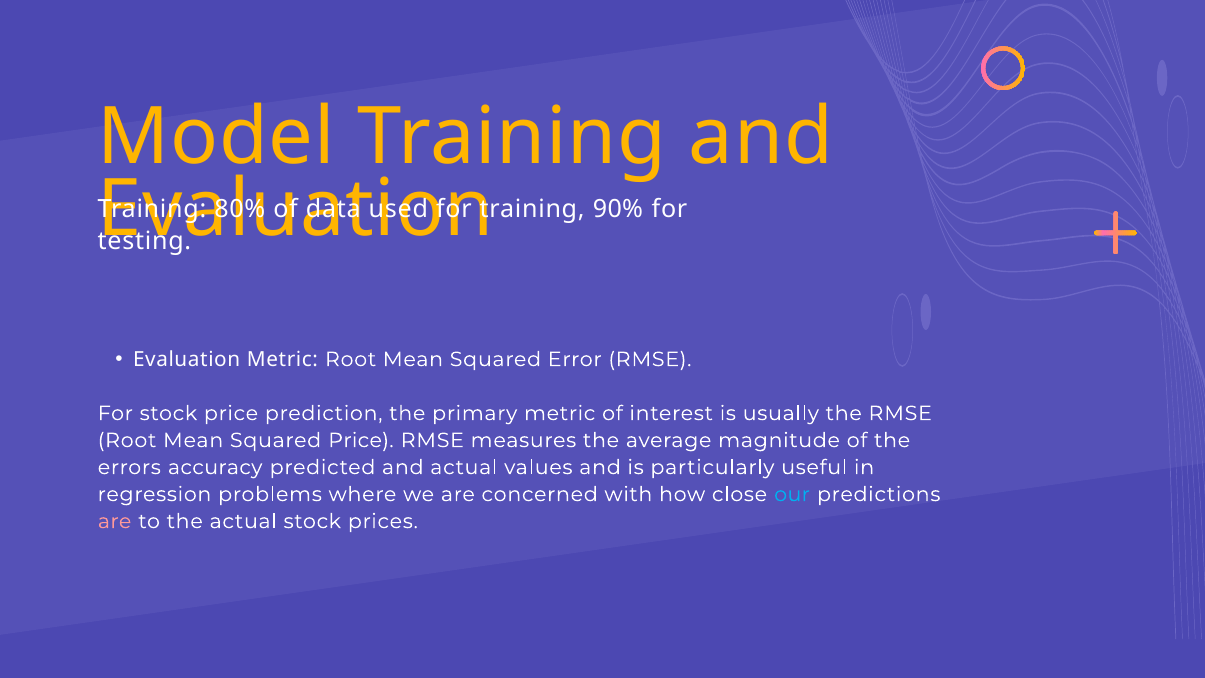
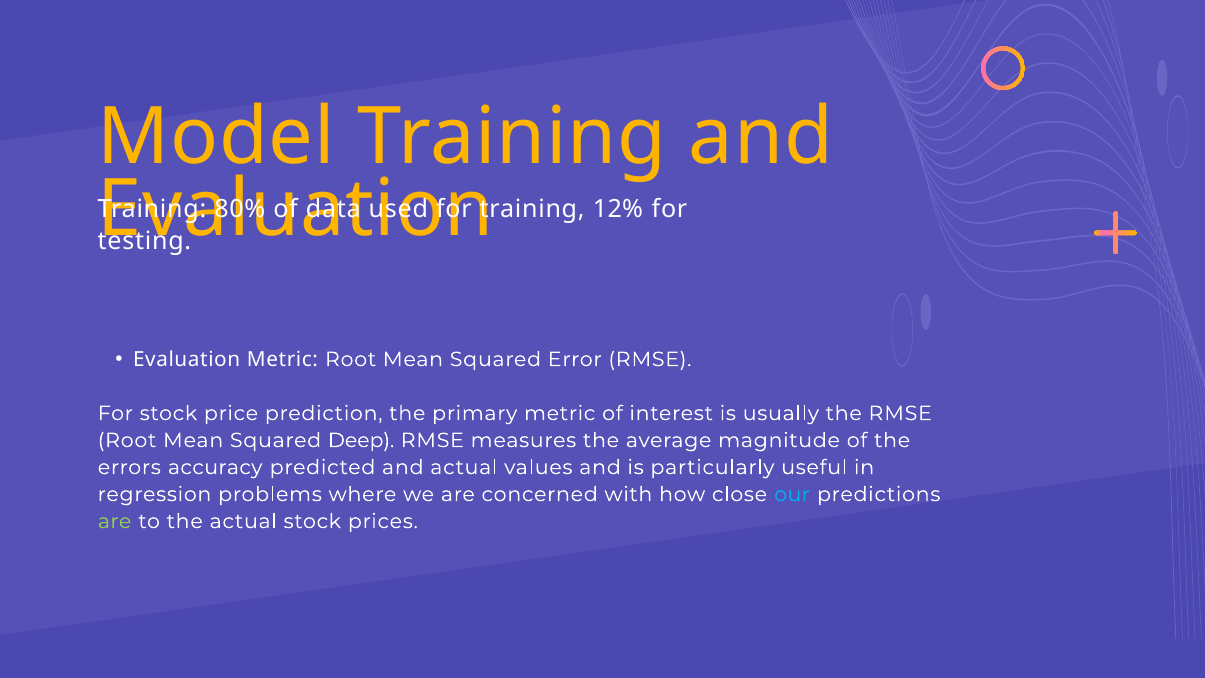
90%: 90% -> 12%
Squared Price: Price -> Deep
are at (115, 521) colour: pink -> light green
